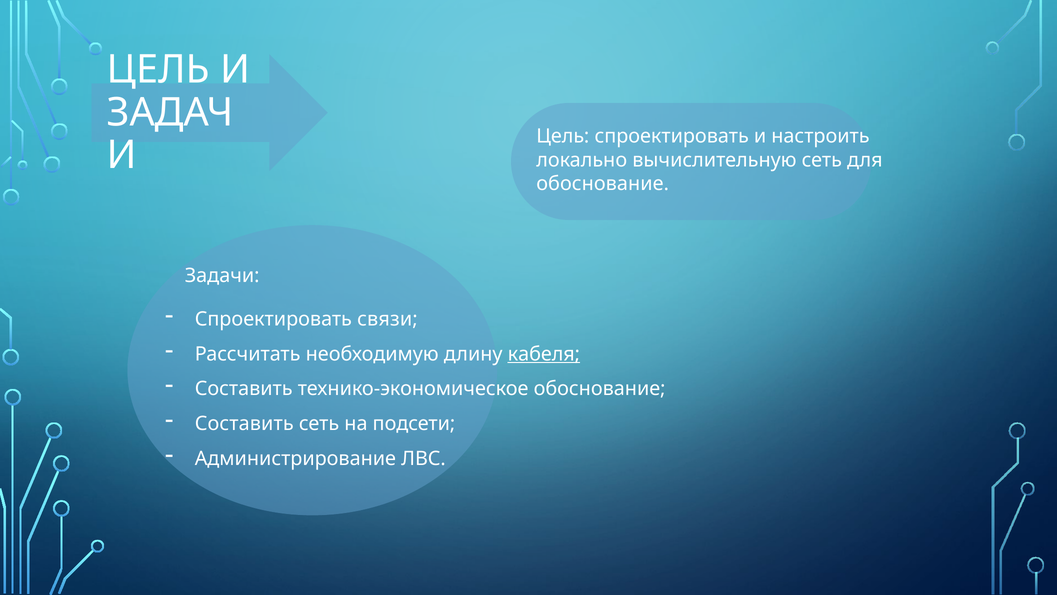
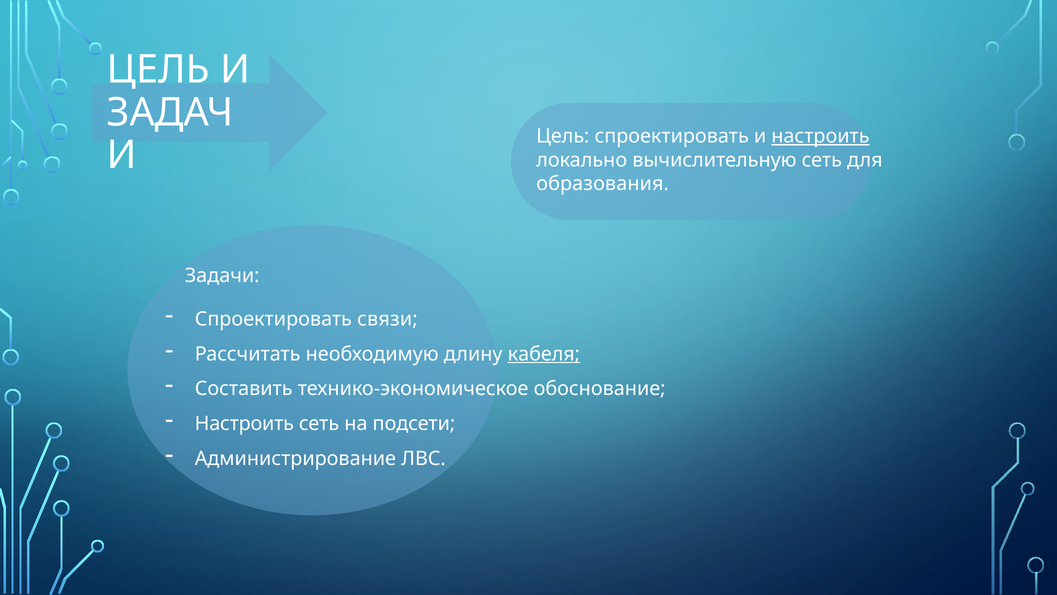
настроить at (820, 136) underline: none -> present
обоснование at (603, 184): обоснование -> образования
Составить at (244, 423): Составить -> Настроить
